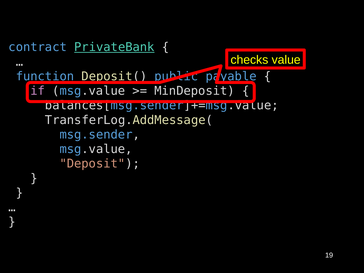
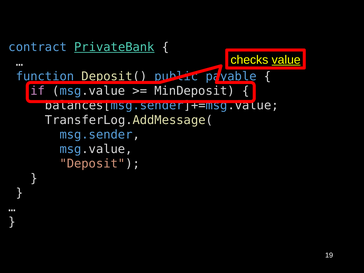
value underline: none -> present
